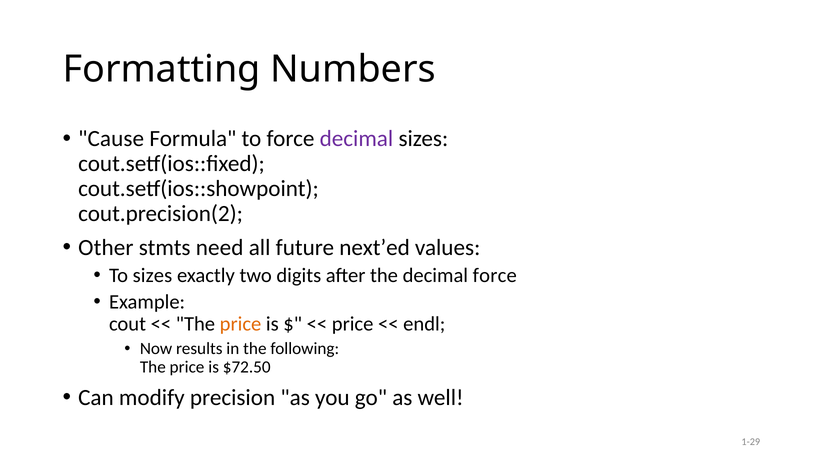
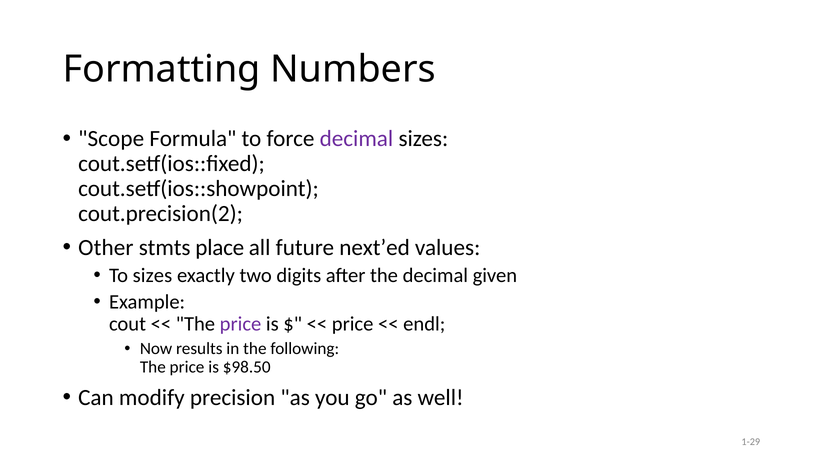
Cause: Cause -> Scope
need: need -> place
decimal force: force -> given
price at (241, 324) colour: orange -> purple
$72.50: $72.50 -> $98.50
